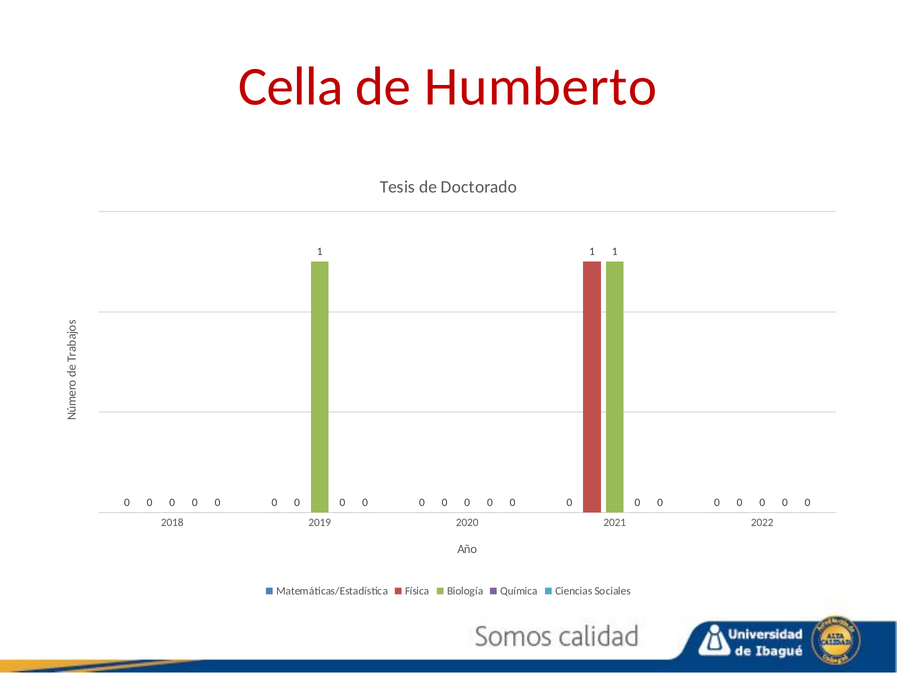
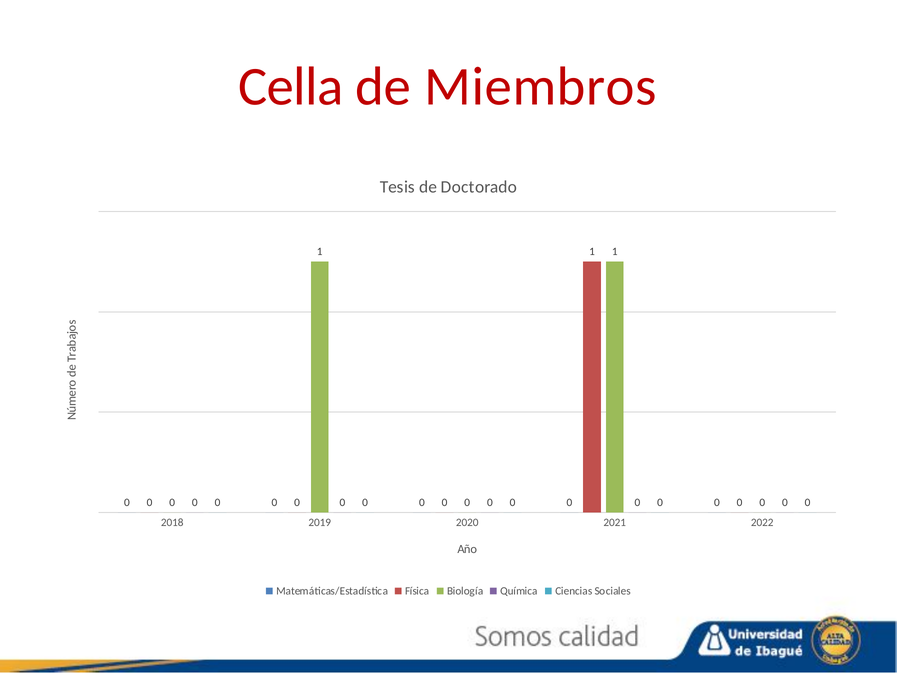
Humberto: Humberto -> Miembros
